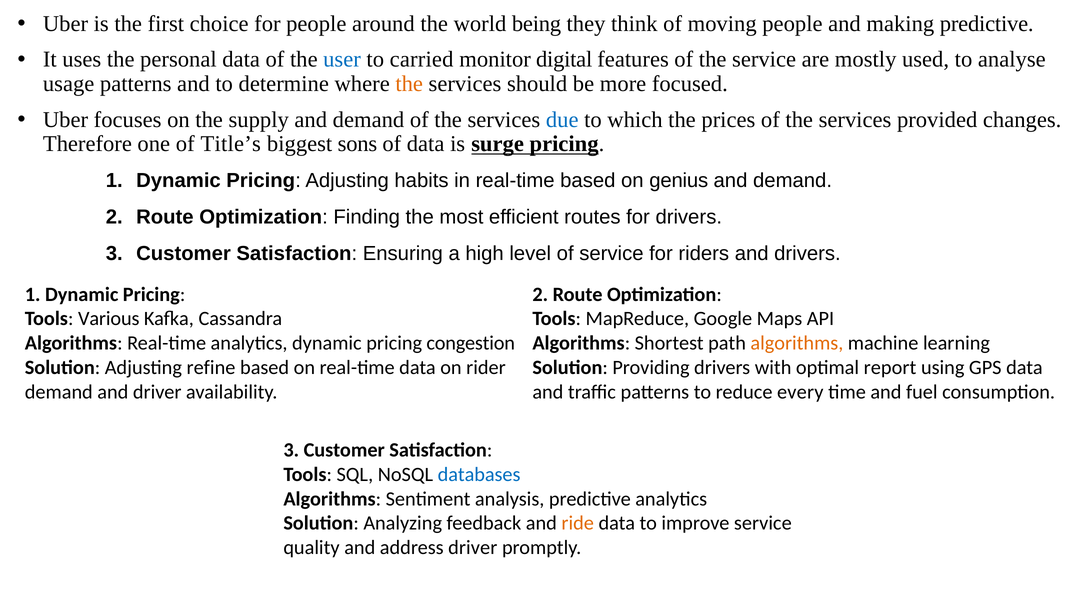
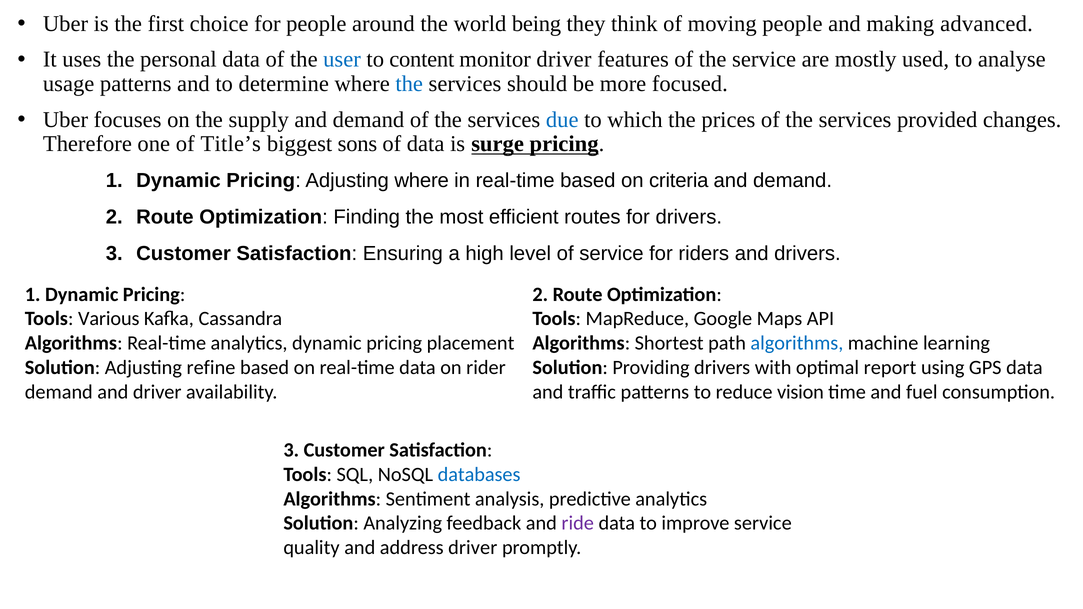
making predictive: predictive -> advanced
carried: carried -> content
monitor digital: digital -> driver
the at (409, 84) colour: orange -> blue
Adjusting habits: habits -> where
genius: genius -> criteria
congestion: congestion -> placement
algorithms at (797, 343) colour: orange -> blue
every: every -> vision
ride colour: orange -> purple
